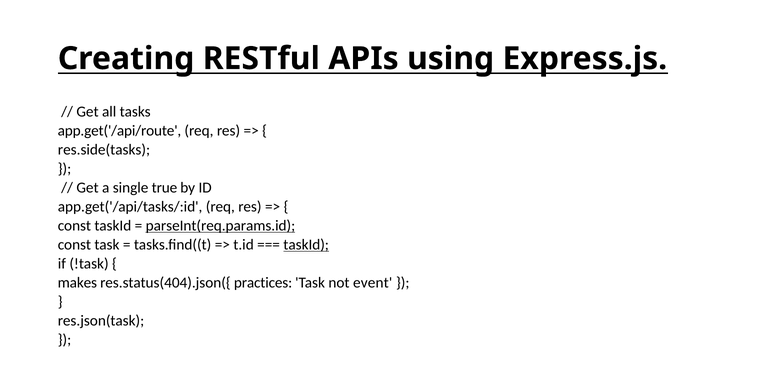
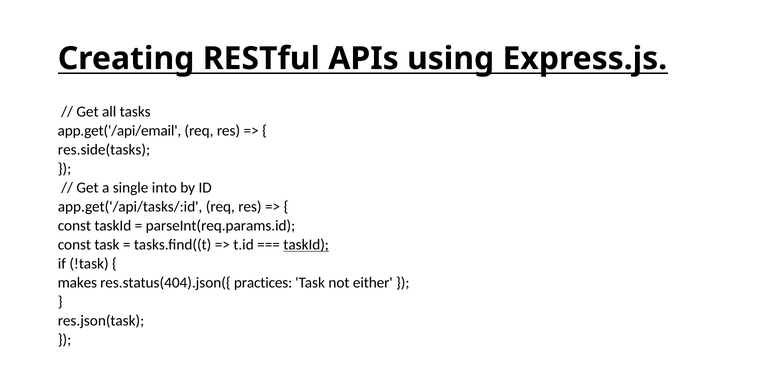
app.get('/api/route: app.get('/api/route -> app.get('/api/email
true: true -> into
parseInt(req.params.id underline: present -> none
event: event -> either
